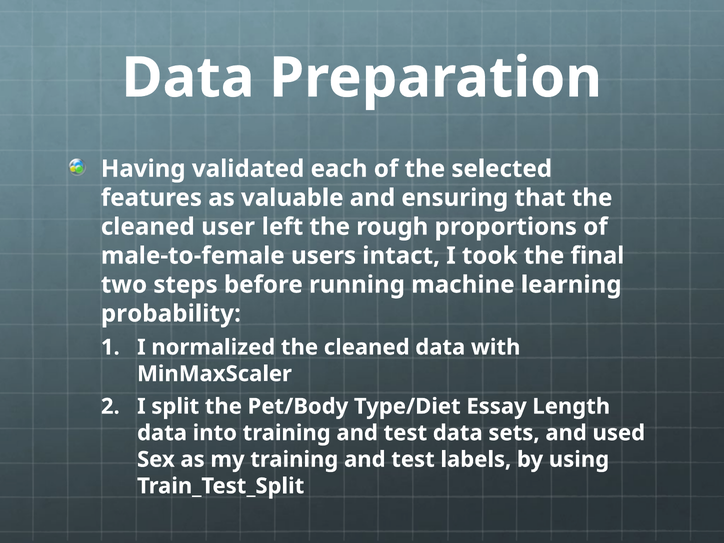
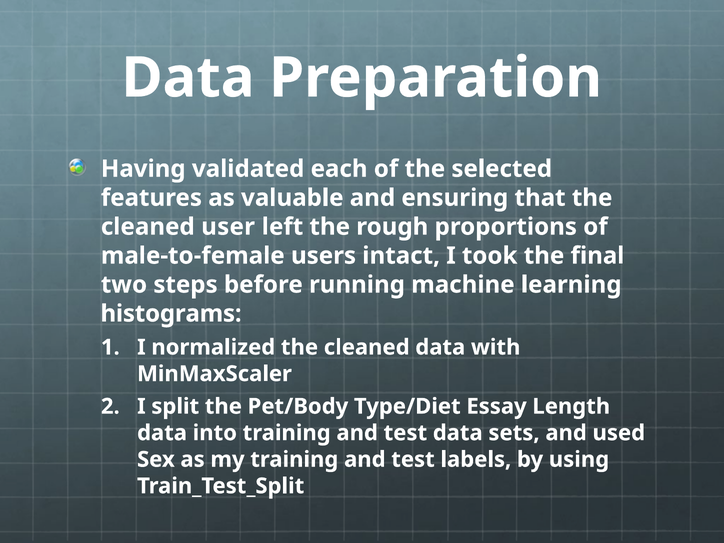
probability: probability -> histograms
